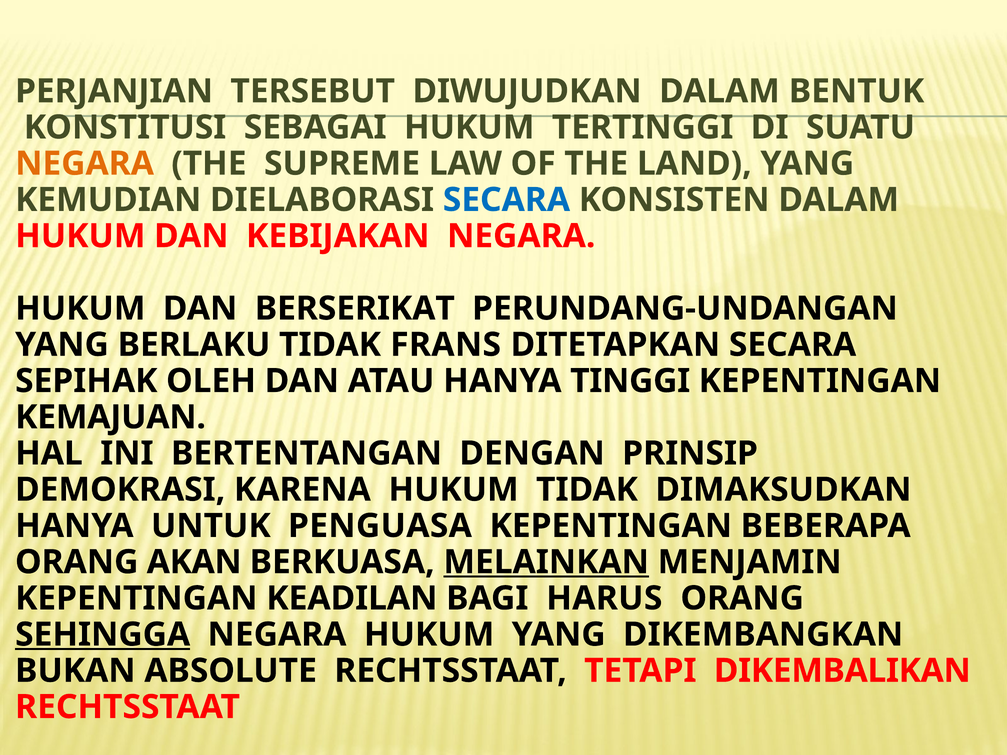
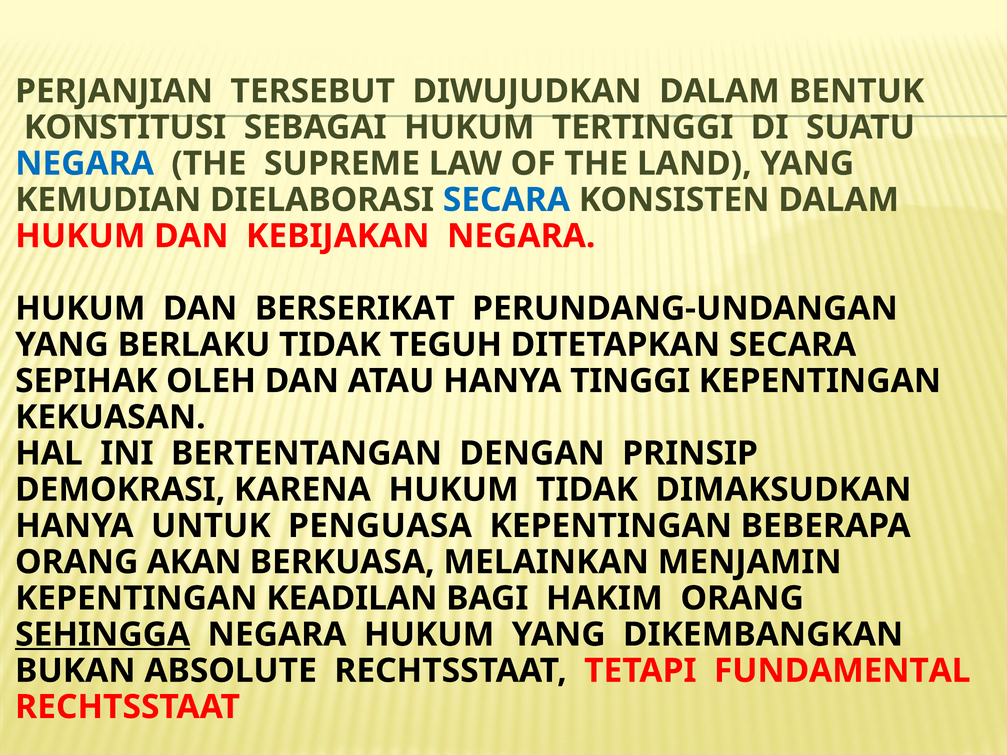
NEGARA at (85, 164) colour: orange -> blue
FRANS: FRANS -> TEGUH
KEMAJUAN: KEMAJUAN -> KEKUASAN
MELAINKAN underline: present -> none
HARUS: HARUS -> HAKIM
DIKEMBALIKAN: DIKEMBALIKAN -> FUNDAMENTAL
